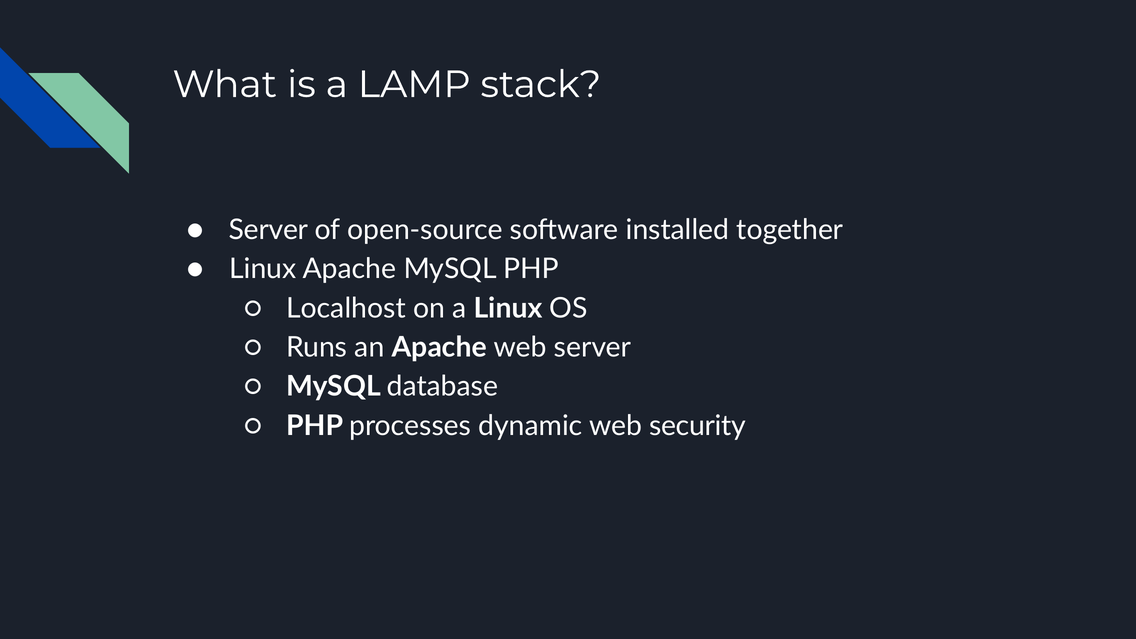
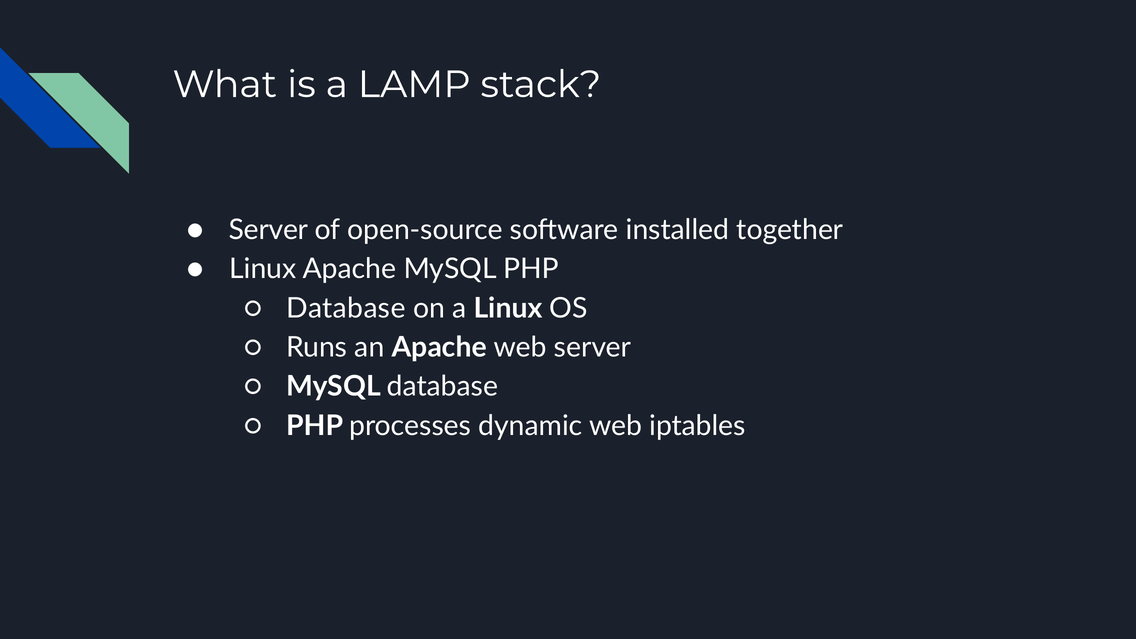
Localhost at (346, 308): Localhost -> Database
security: security -> iptables
